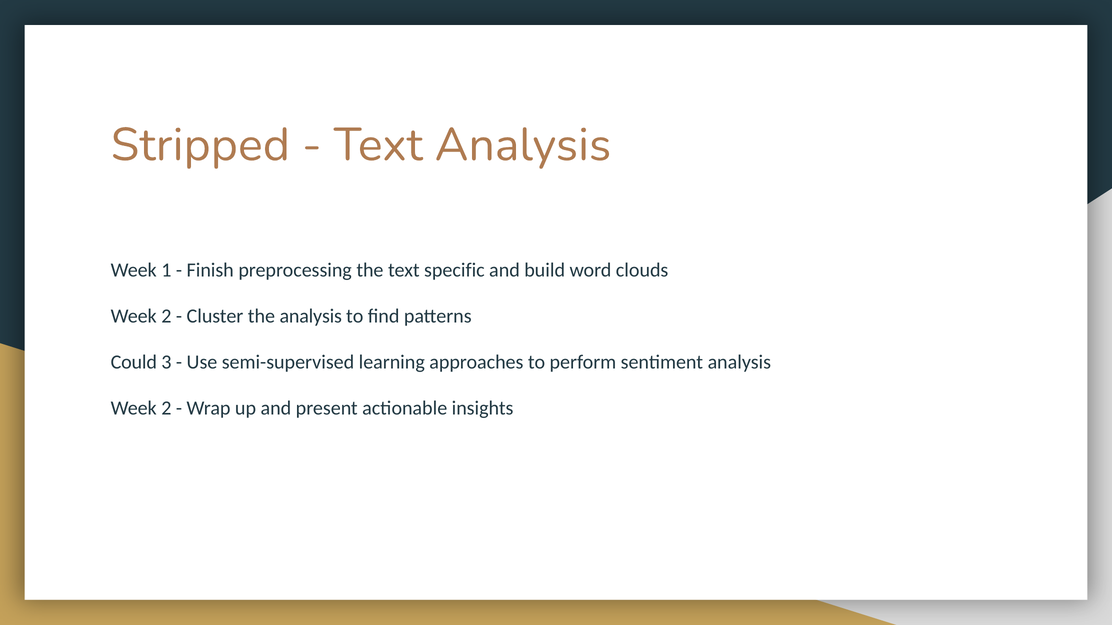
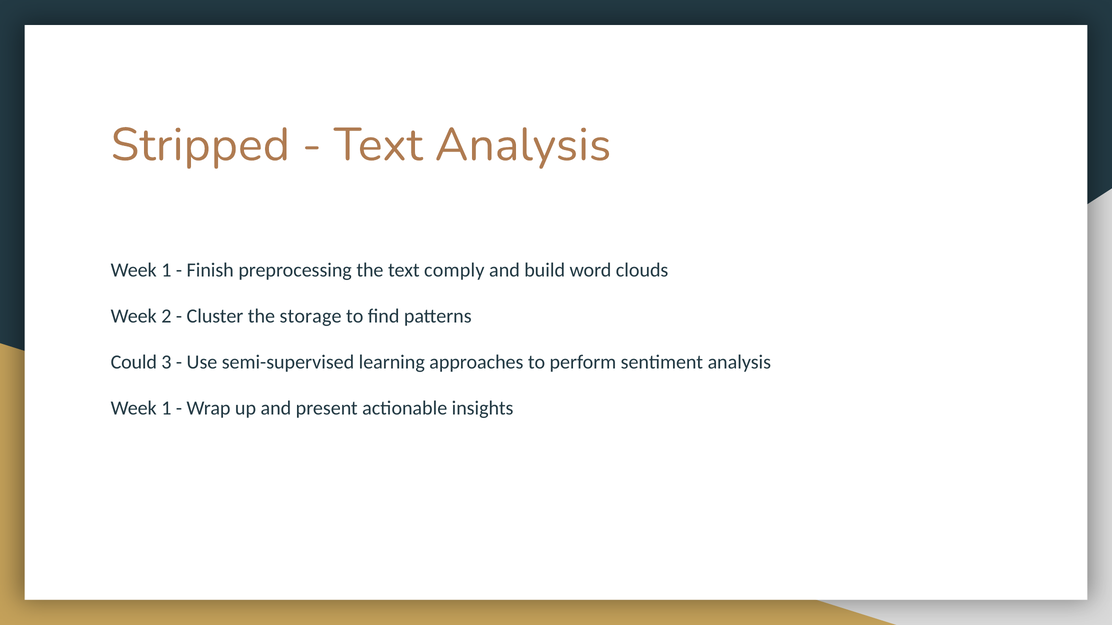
specific: specific -> comply
the analysis: analysis -> storage
2 at (166, 408): 2 -> 1
